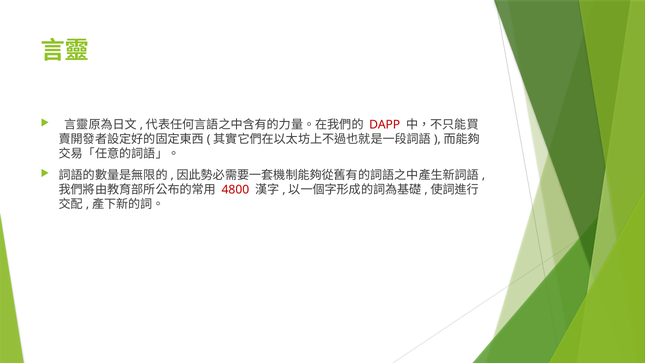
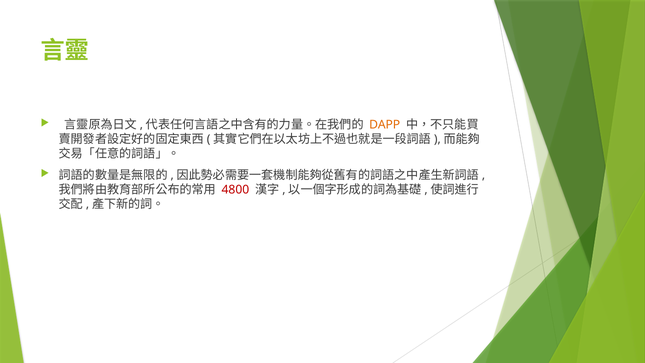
DAPP colour: red -> orange
